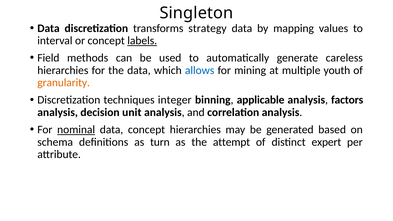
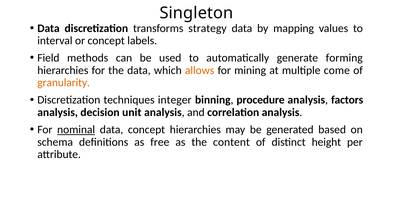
labels underline: present -> none
careless: careless -> forming
allows colour: blue -> orange
youth: youth -> come
applicable: applicable -> procedure
turn: turn -> free
attempt: attempt -> content
expert: expert -> height
